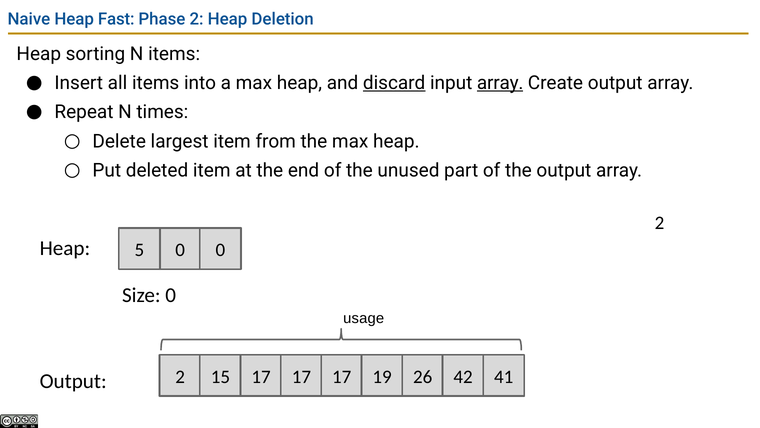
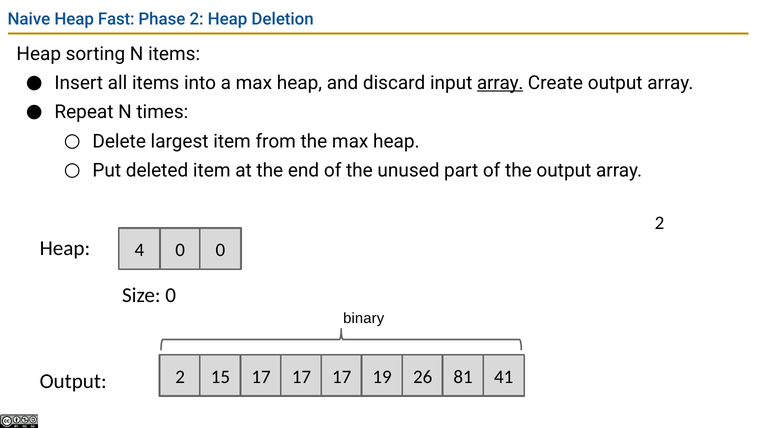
discard underline: present -> none
5: 5 -> 4
usage: usage -> binary
42: 42 -> 81
